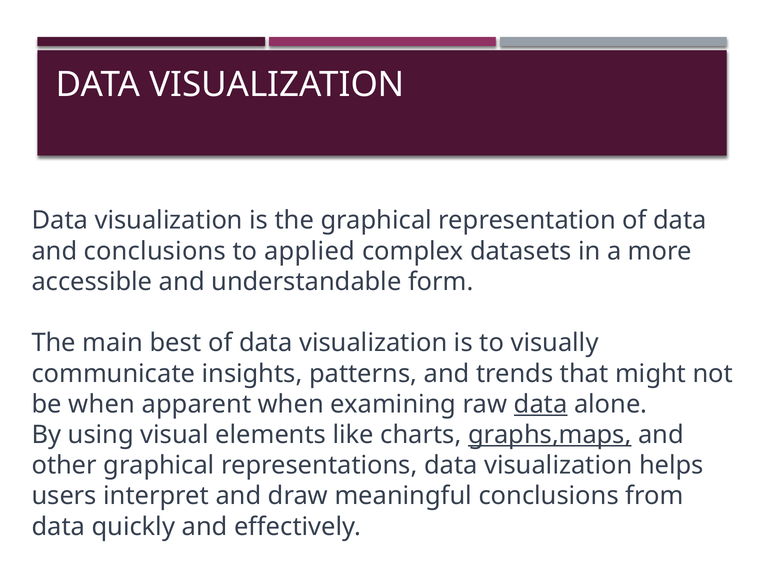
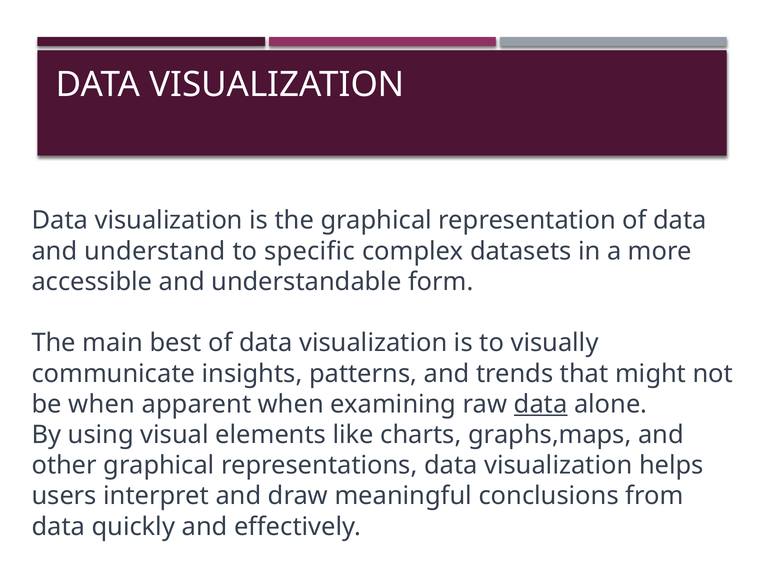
and conclusions: conclusions -> understand
applied: applied -> specific
graphs,maps underline: present -> none
